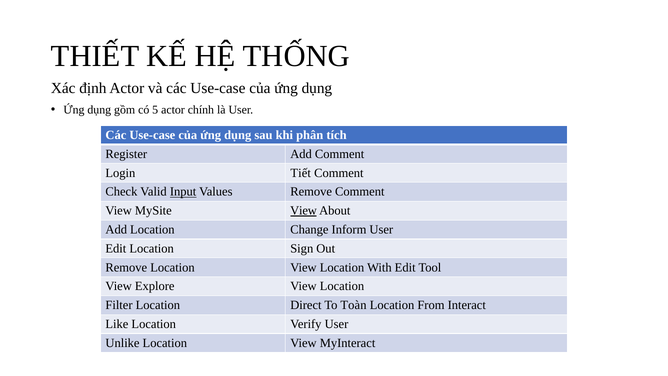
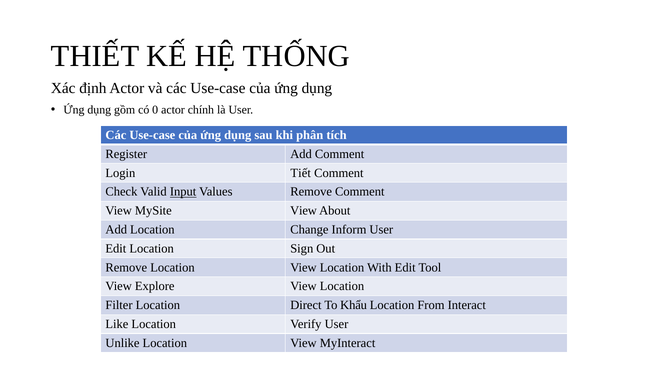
5: 5 -> 0
View at (304, 211) underline: present -> none
Toàn: Toàn -> Khẩu
